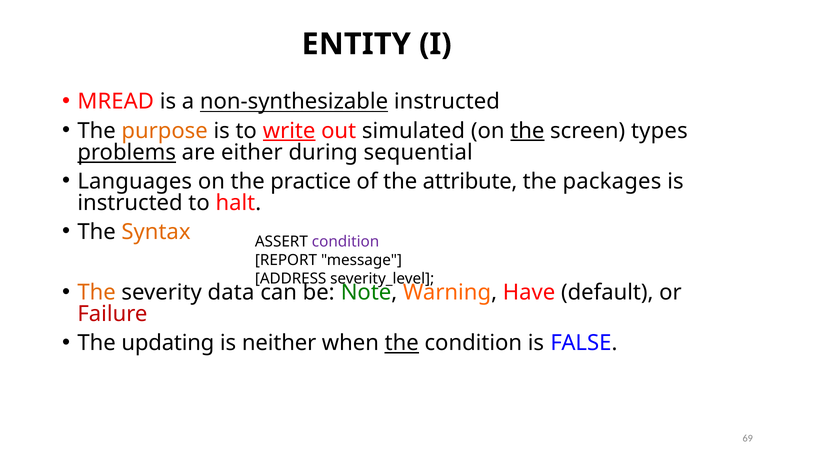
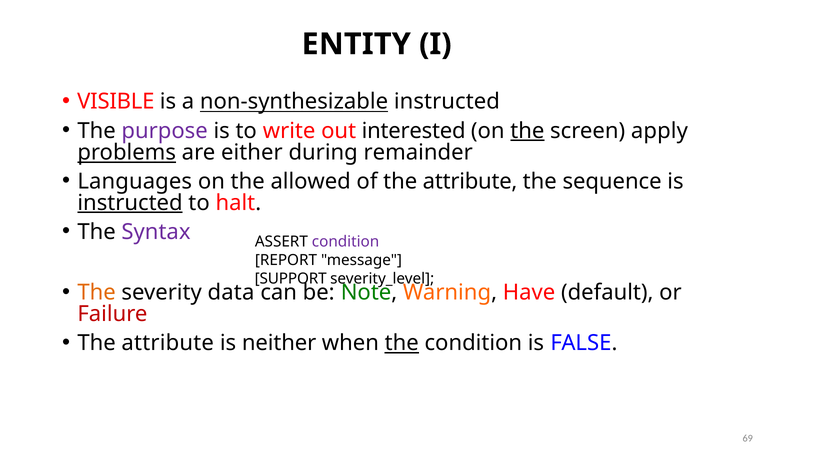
MREAD: MREAD -> VISIBLE
purpose colour: orange -> purple
write underline: present -> none
simulated: simulated -> interested
types: types -> apply
sequential: sequential -> remainder
practice: practice -> allowed
packages: packages -> sequence
instructed at (130, 203) underline: none -> present
Syntax colour: orange -> purple
ADDRESS: ADDRESS -> SUPPORT
updating at (168, 343): updating -> attribute
